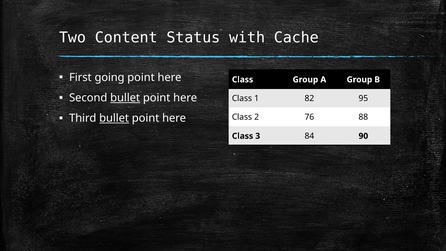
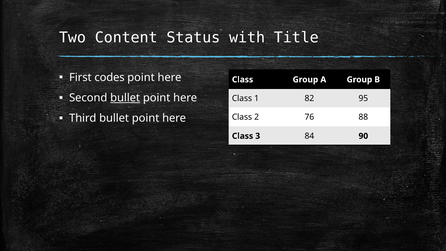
Cache: Cache -> Title
going: going -> codes
bullet at (114, 118) underline: present -> none
